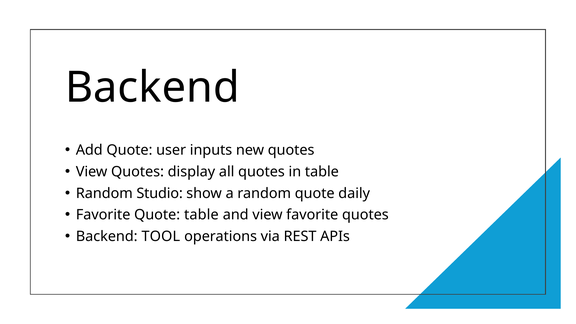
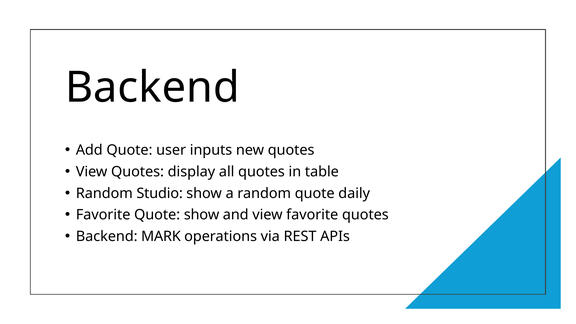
Quote table: table -> show
TOOL: TOOL -> MARK
